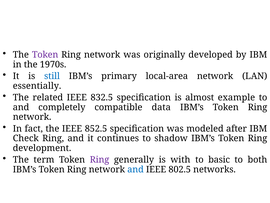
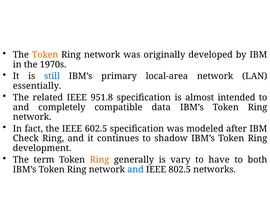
Token at (45, 55) colour: purple -> orange
832.5: 832.5 -> 951.8
example: example -> intended
852.5: 852.5 -> 602.5
Ring at (100, 159) colour: purple -> orange
with: with -> vary
basic: basic -> have
